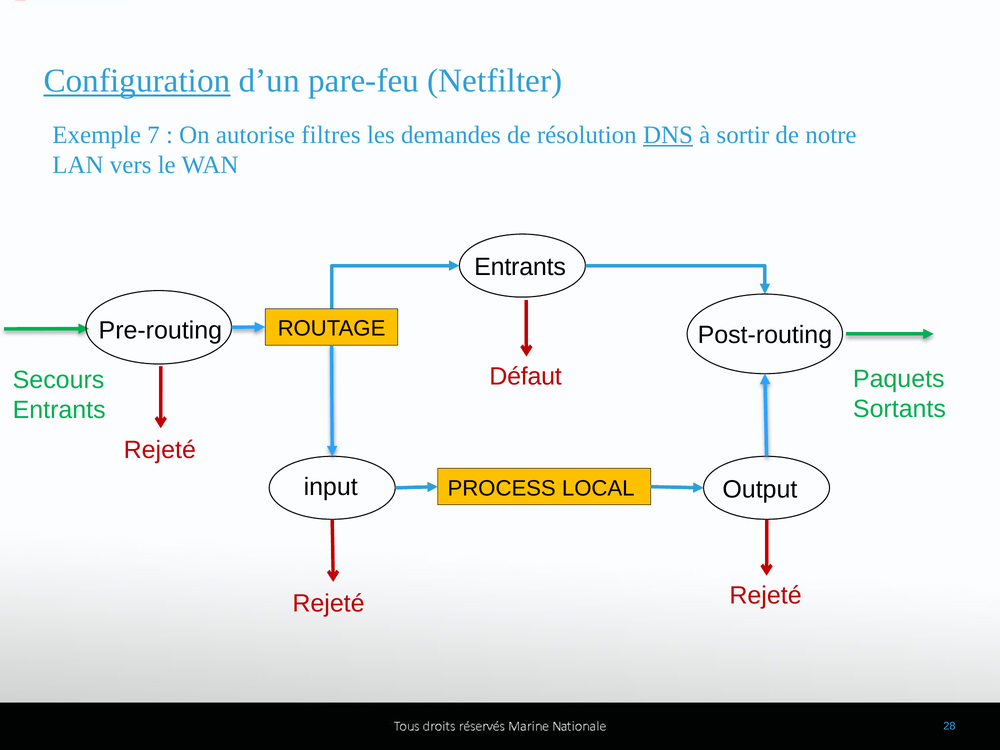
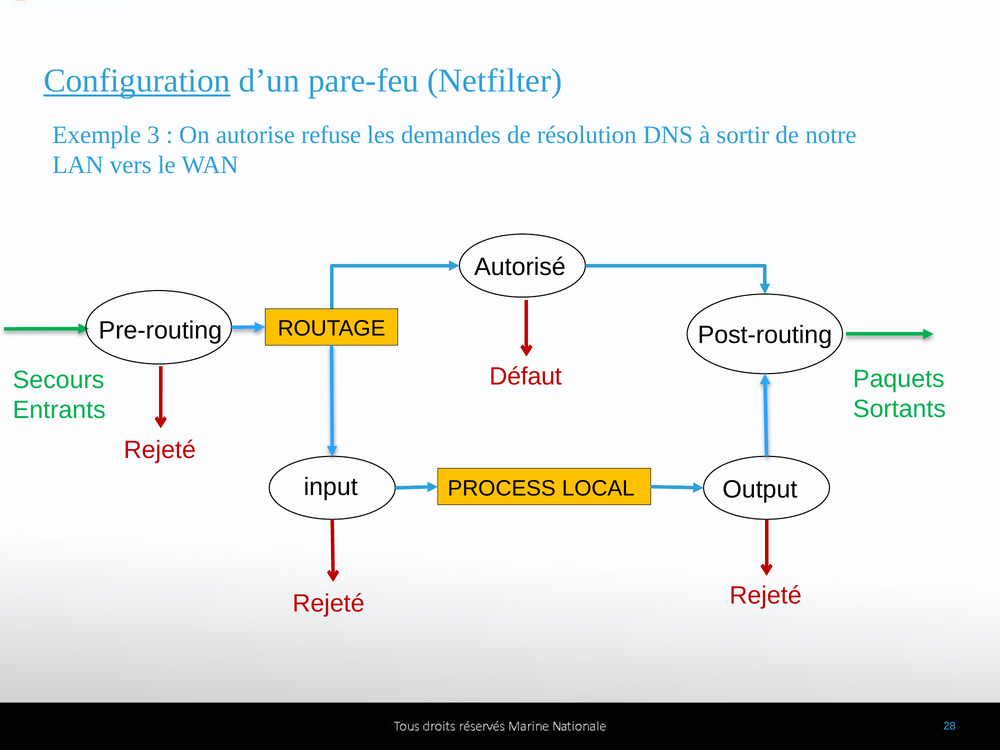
7: 7 -> 3
filtres: filtres -> refuse
DNS underline: present -> none
Entrants at (520, 267): Entrants -> Autorisé
